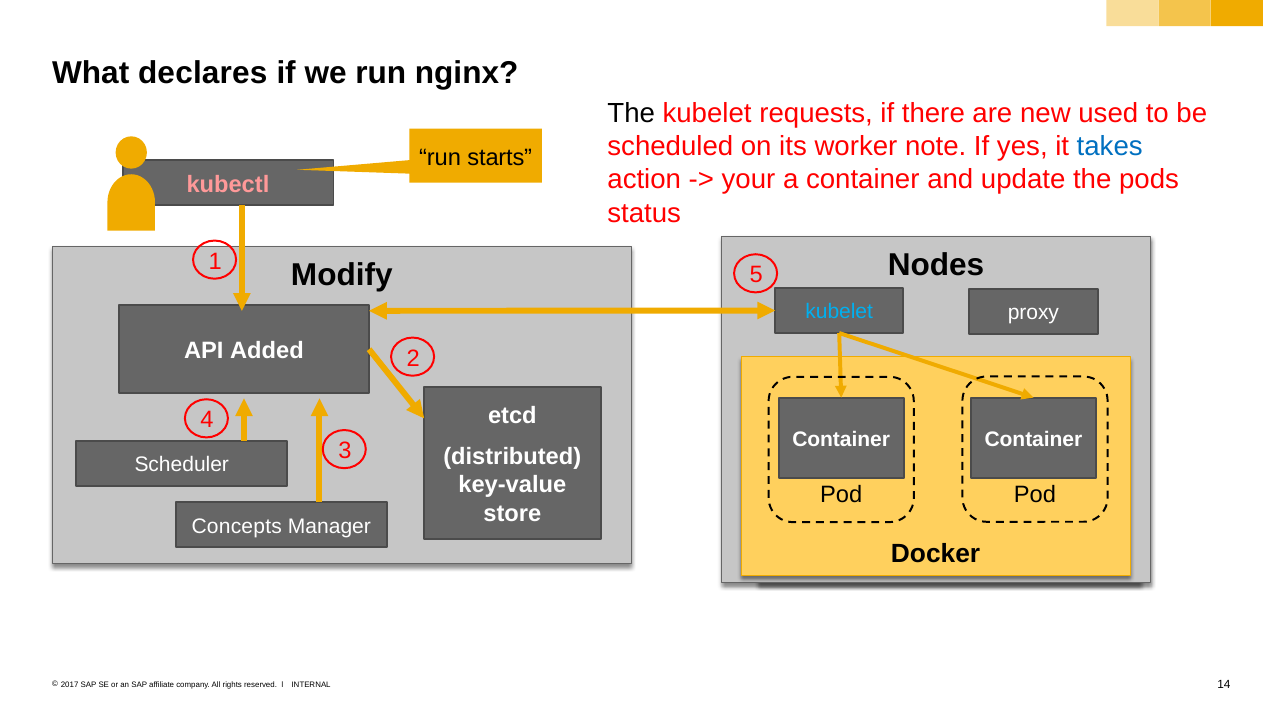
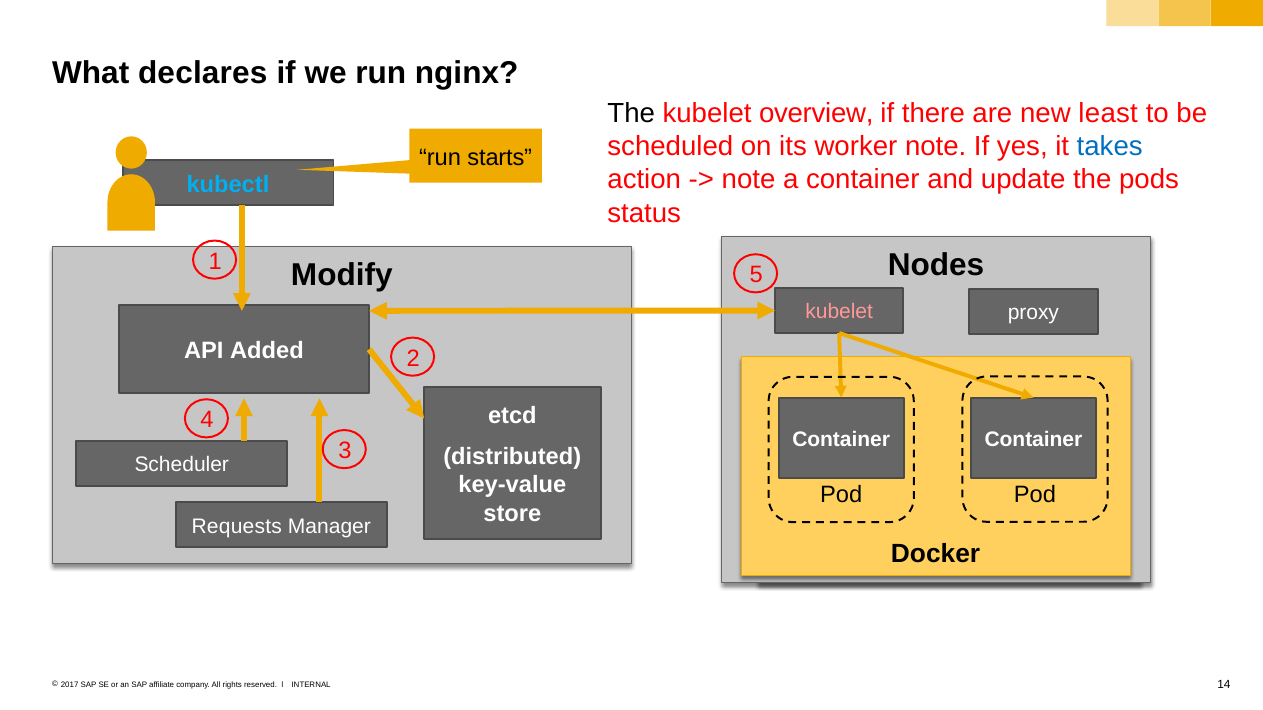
requests: requests -> overview
used: used -> least
your at (749, 180): your -> note
kubectl colour: pink -> light blue
kubelet at (839, 312) colour: light blue -> pink
Concepts: Concepts -> Requests
